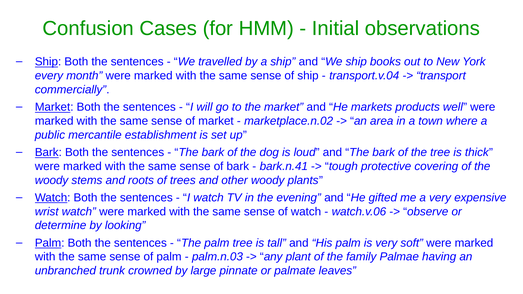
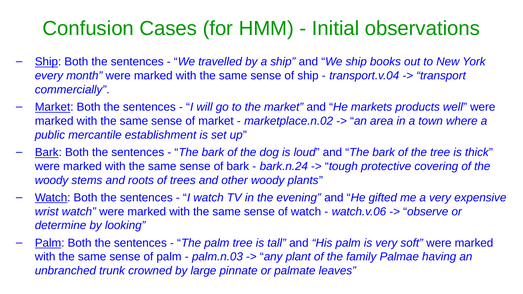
bark.n.41: bark.n.41 -> bark.n.24
